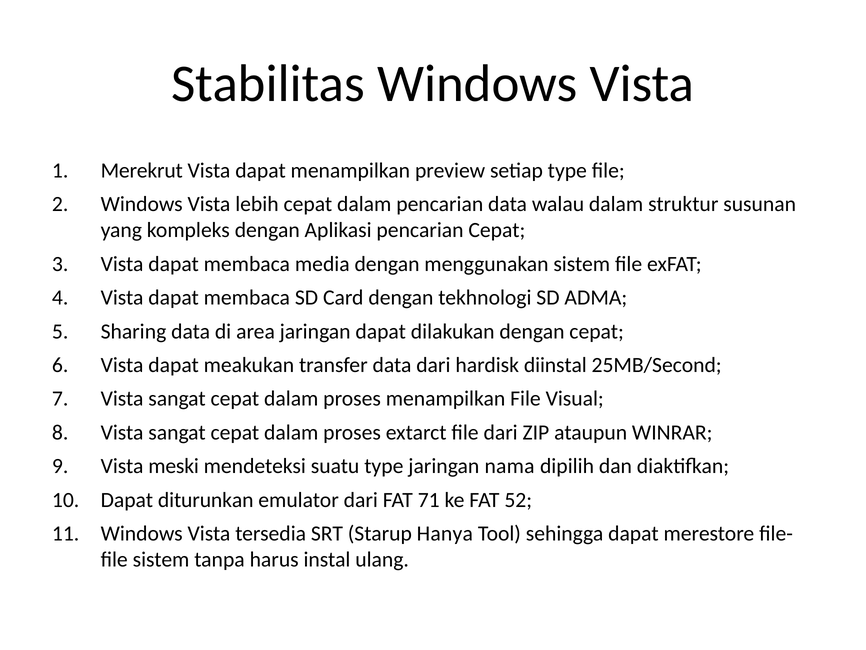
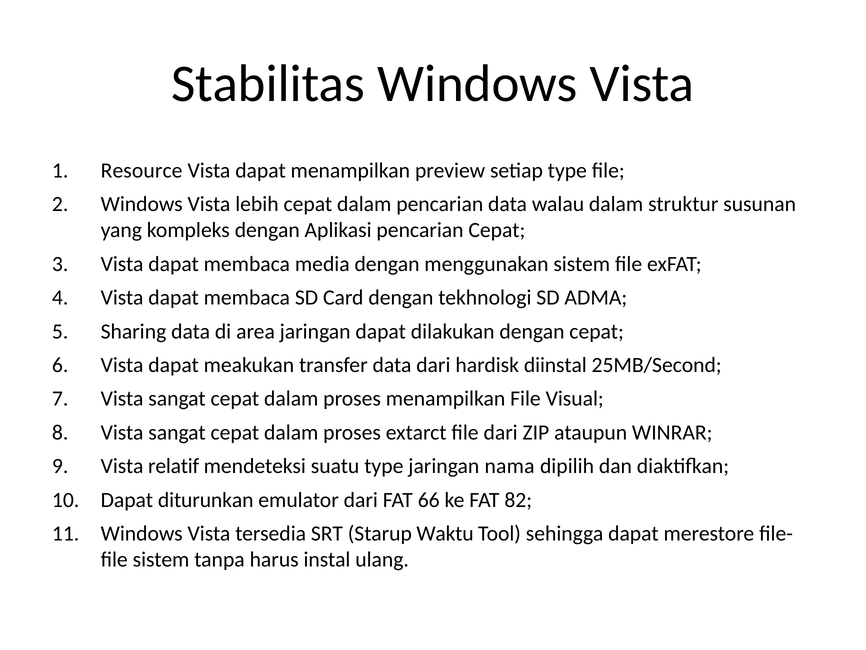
Merekrut: Merekrut -> Resource
meski: meski -> relatif
71: 71 -> 66
52: 52 -> 82
Hanya: Hanya -> Waktu
